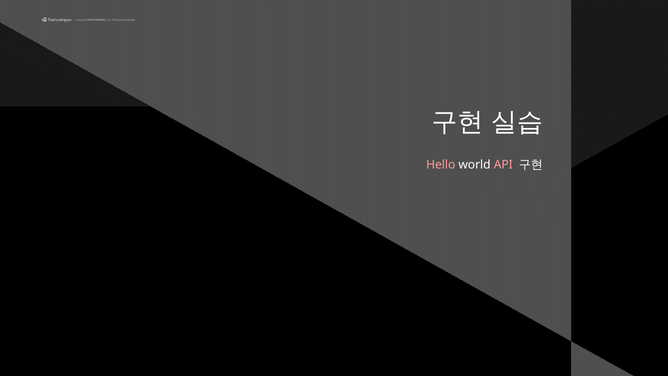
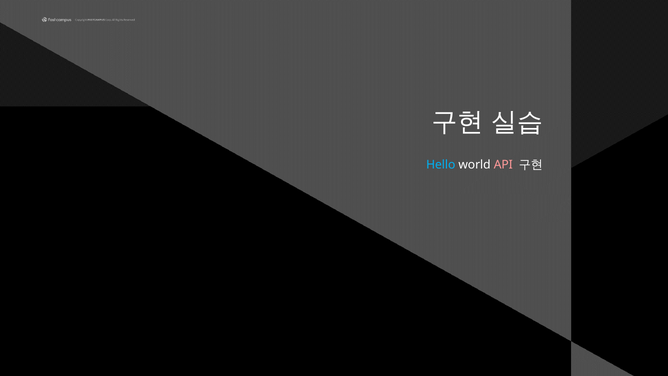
Hello colour: pink -> light blue
